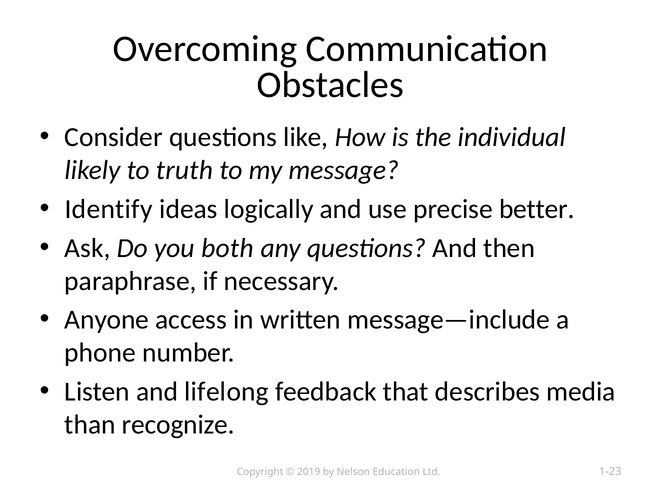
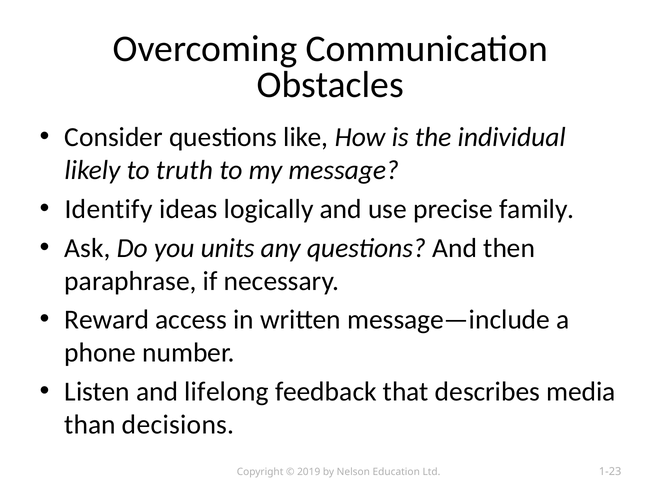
better: better -> family
both: both -> units
Anyone: Anyone -> Reward
recognize: recognize -> decisions
